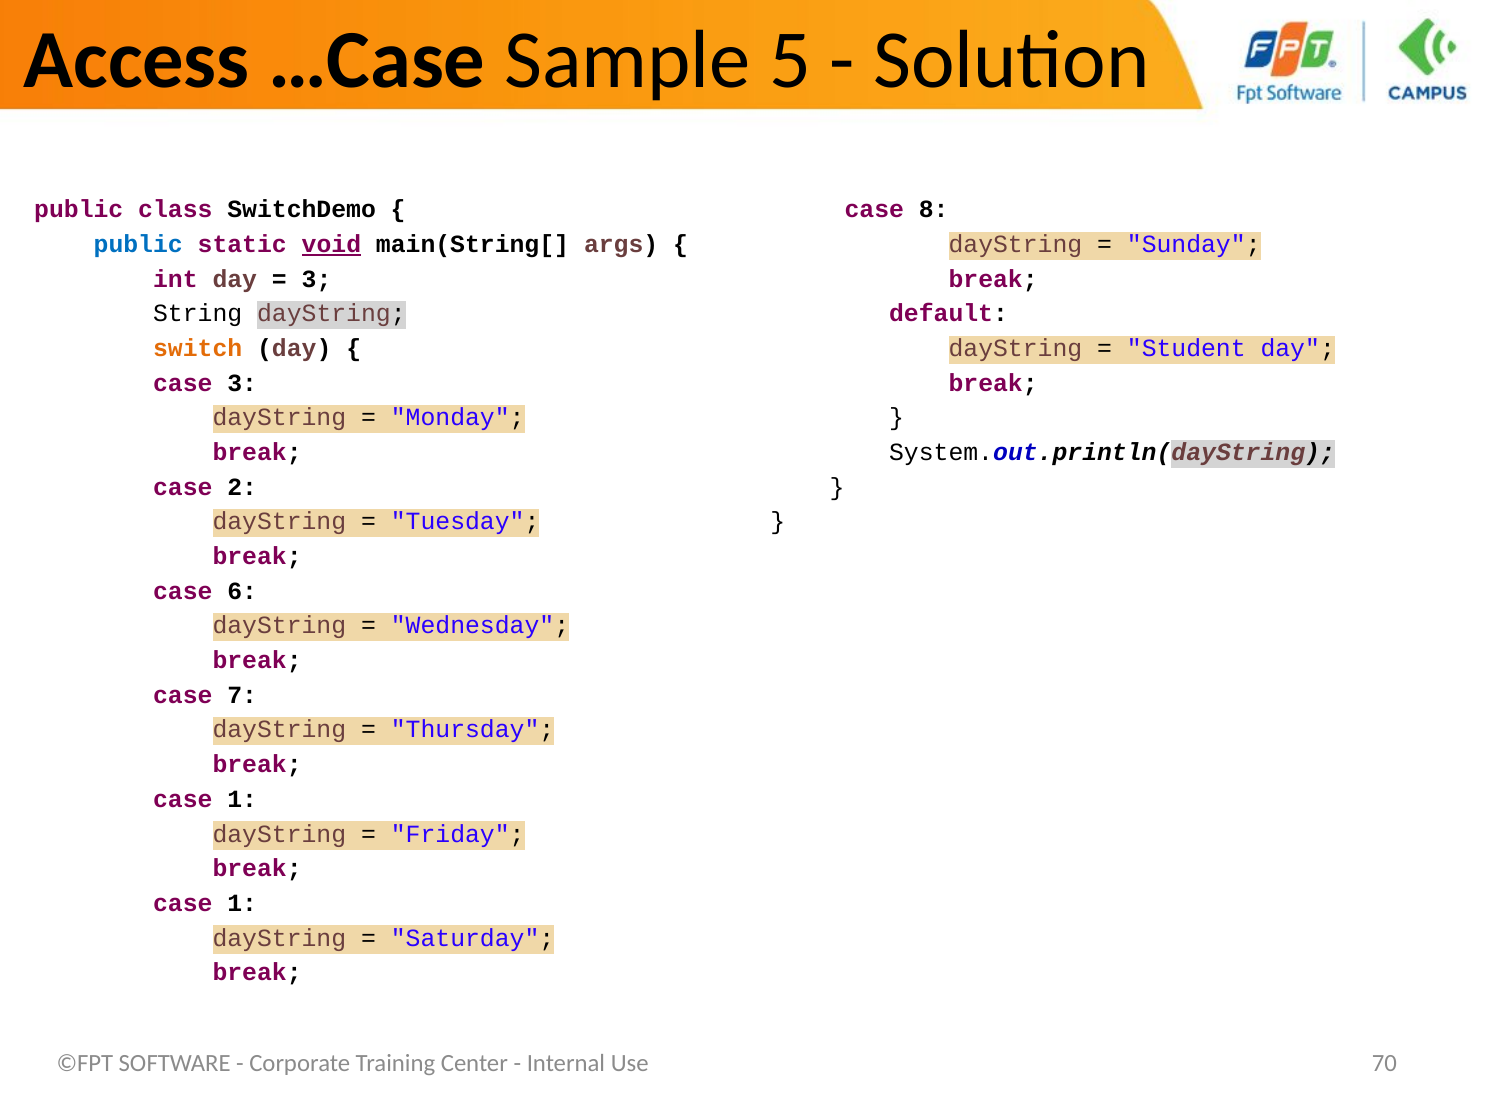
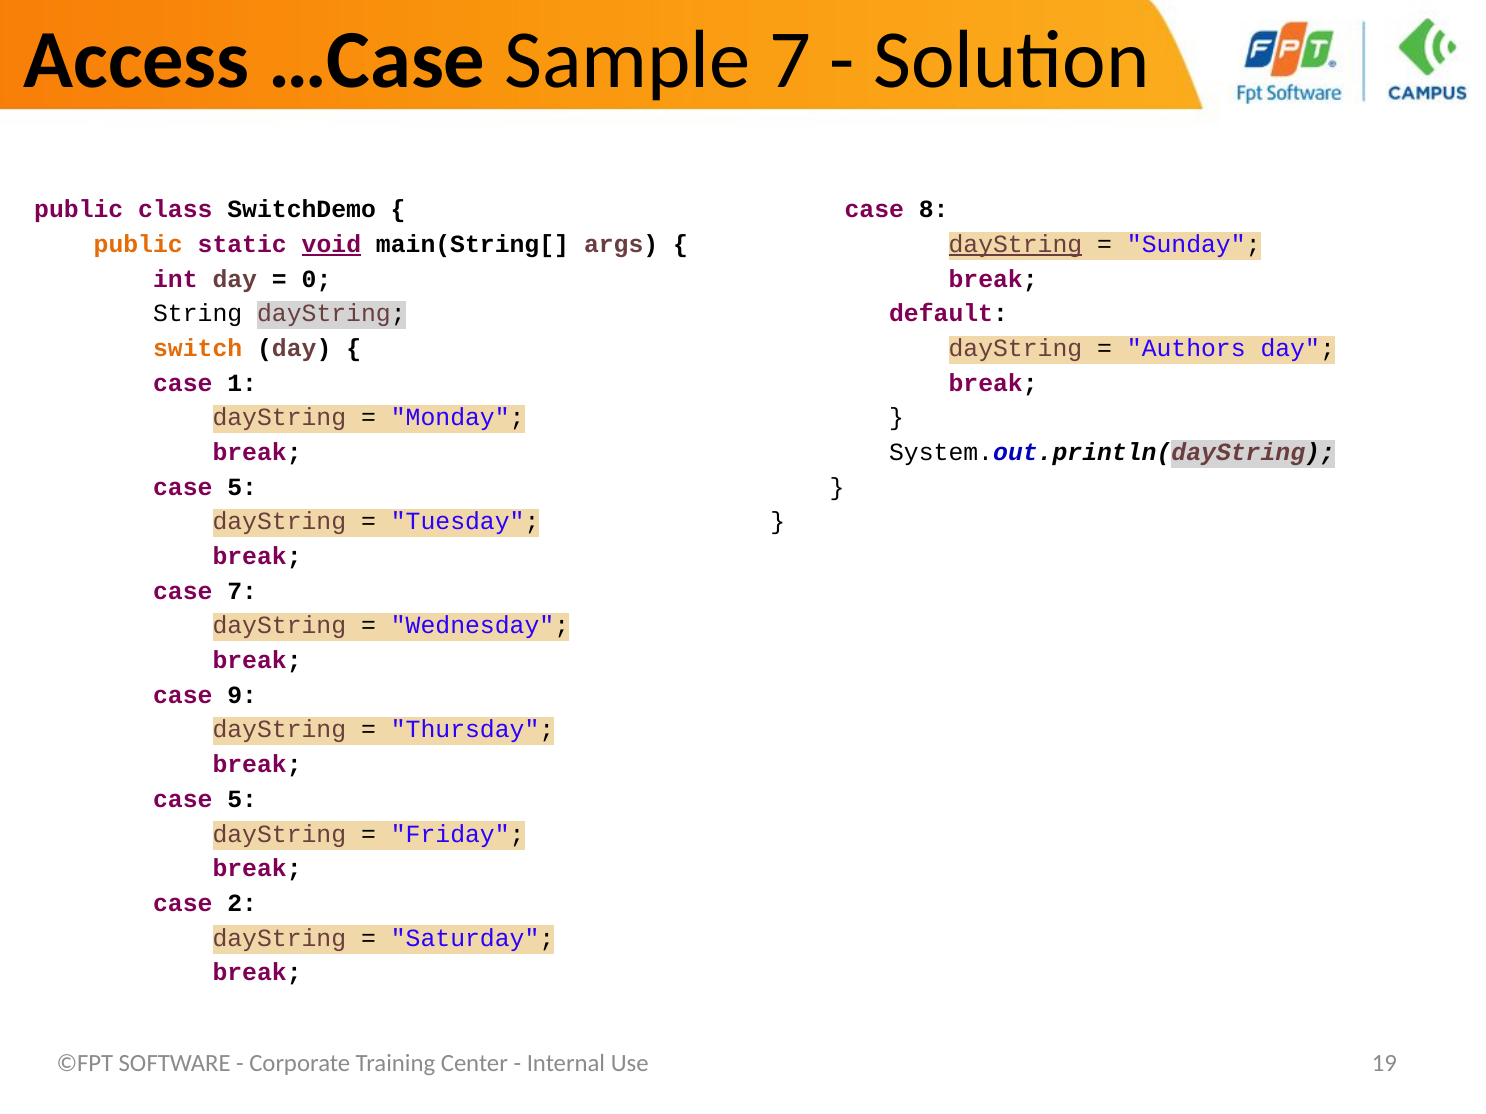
Sample 5: 5 -> 7
public at (138, 244) colour: blue -> orange
dayString at (1015, 244) underline: none -> present
3 at (317, 279): 3 -> 0
Student: Student -> Authors
case 3: 3 -> 1
2 at (242, 487): 2 -> 5
case 6: 6 -> 7
7: 7 -> 9
1 at (242, 800): 1 -> 5
1 at (242, 904): 1 -> 2
70: 70 -> 19
